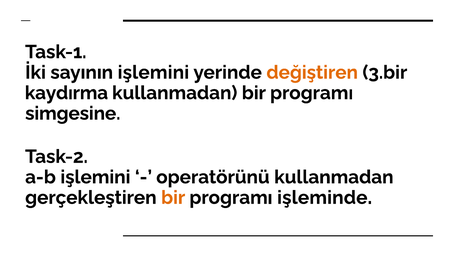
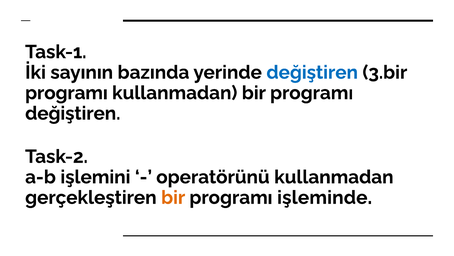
sayının işlemini: işlemini -> bazında
değiştiren at (312, 72) colour: orange -> blue
kaydırma at (66, 93): kaydırma -> programı
simgesine at (73, 113): simgesine -> değiştiren
